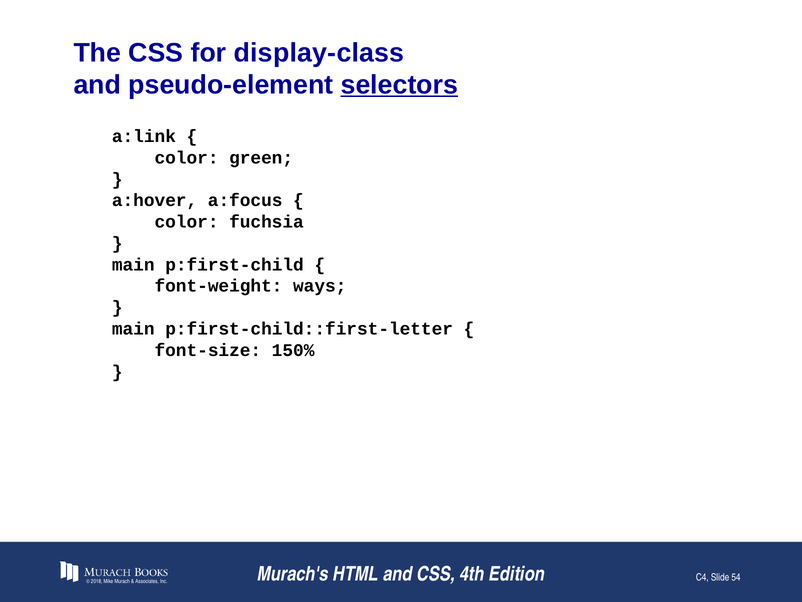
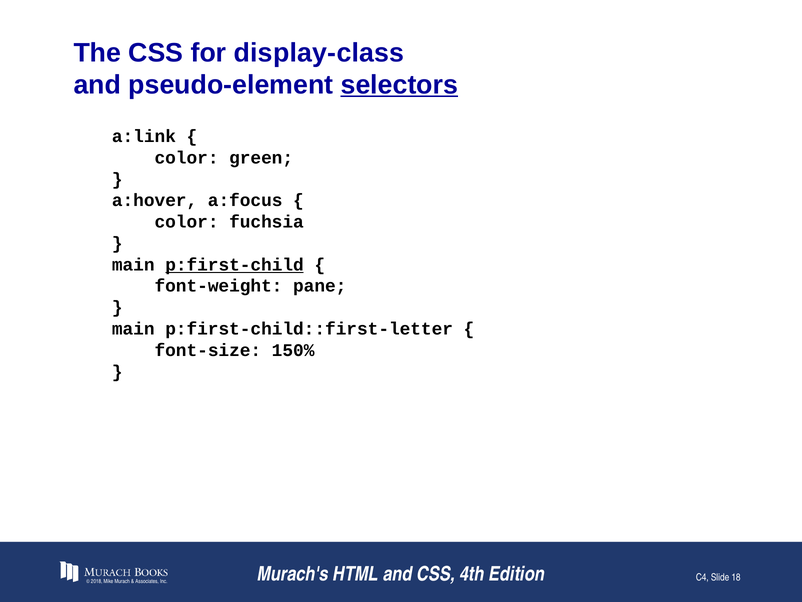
p:first-child underline: none -> present
ways: ways -> pane
54: 54 -> 18
